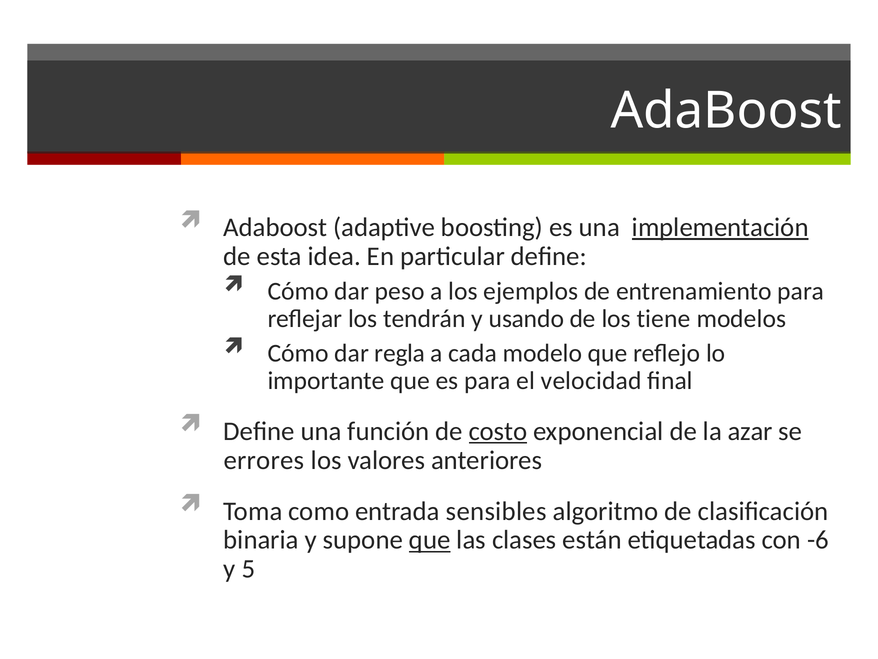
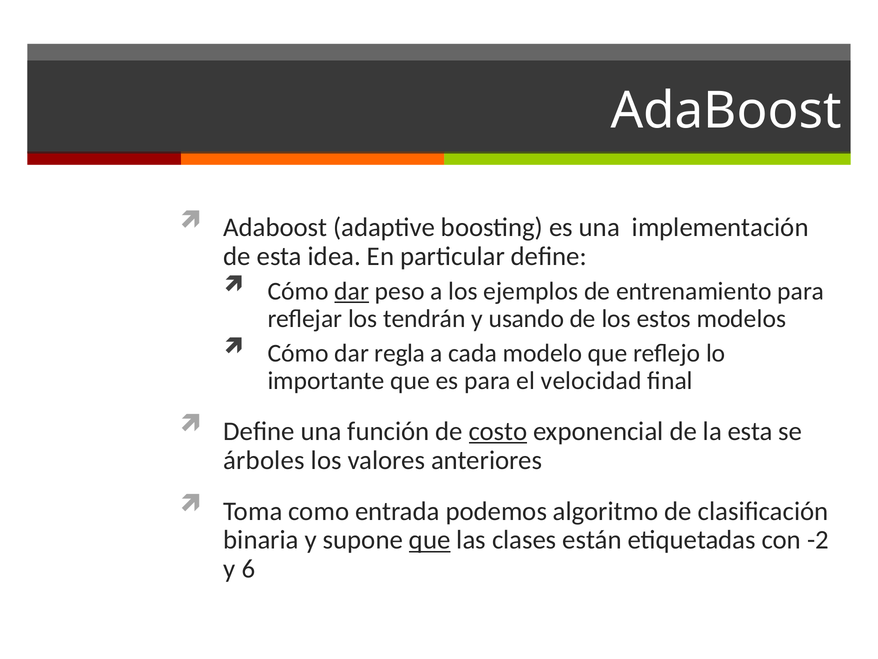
implementación underline: present -> none
dar at (352, 291) underline: none -> present
tiene: tiene -> estos
la azar: azar -> esta
errores: errores -> árboles
sensibles: sensibles -> podemos
-6: -6 -> -2
5: 5 -> 6
